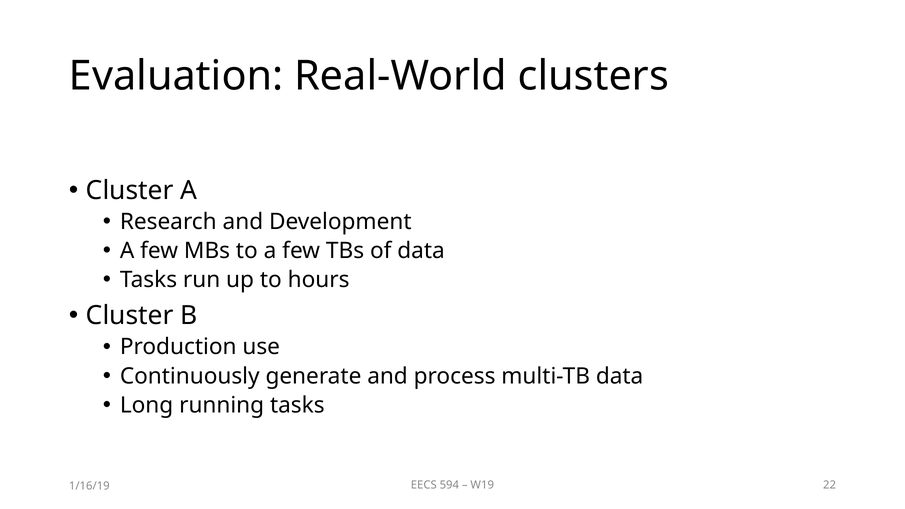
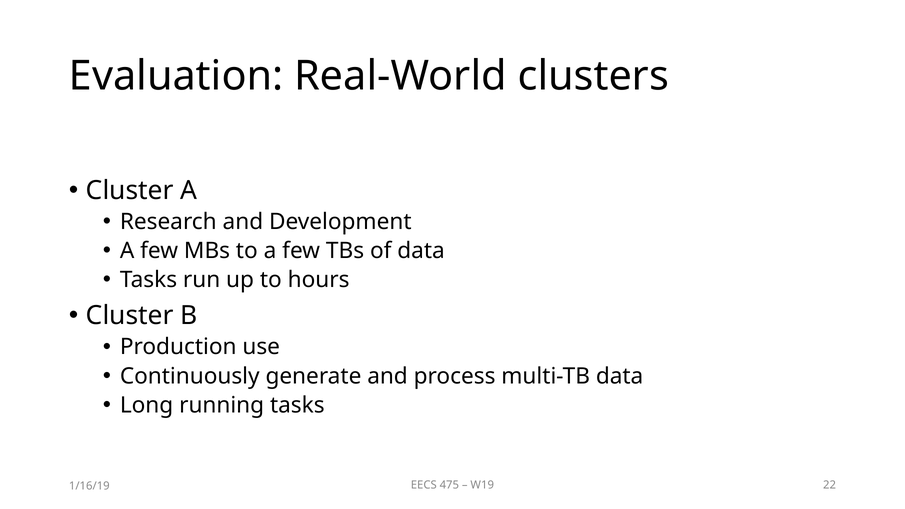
594: 594 -> 475
